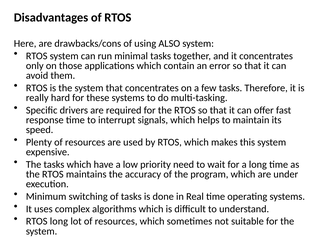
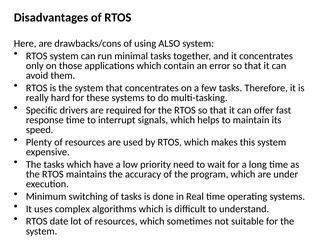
RTOS long: long -> date
